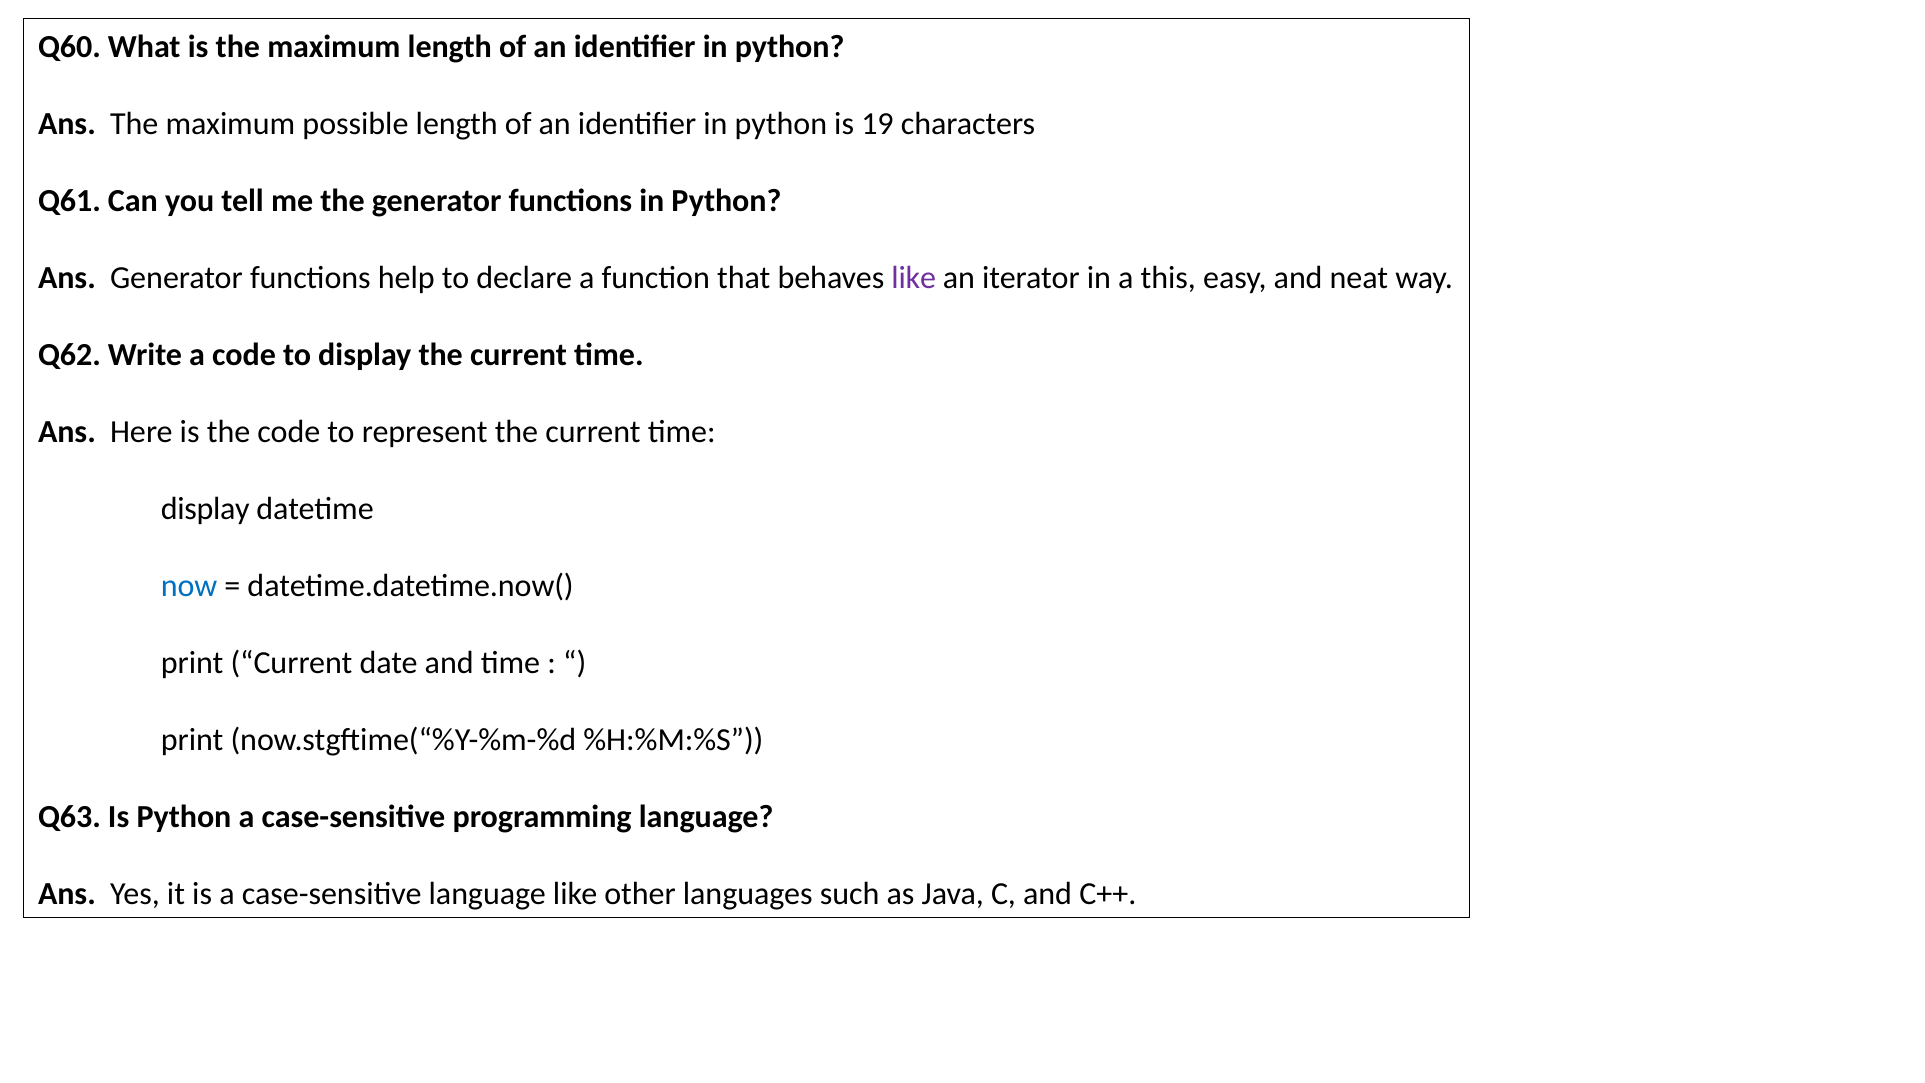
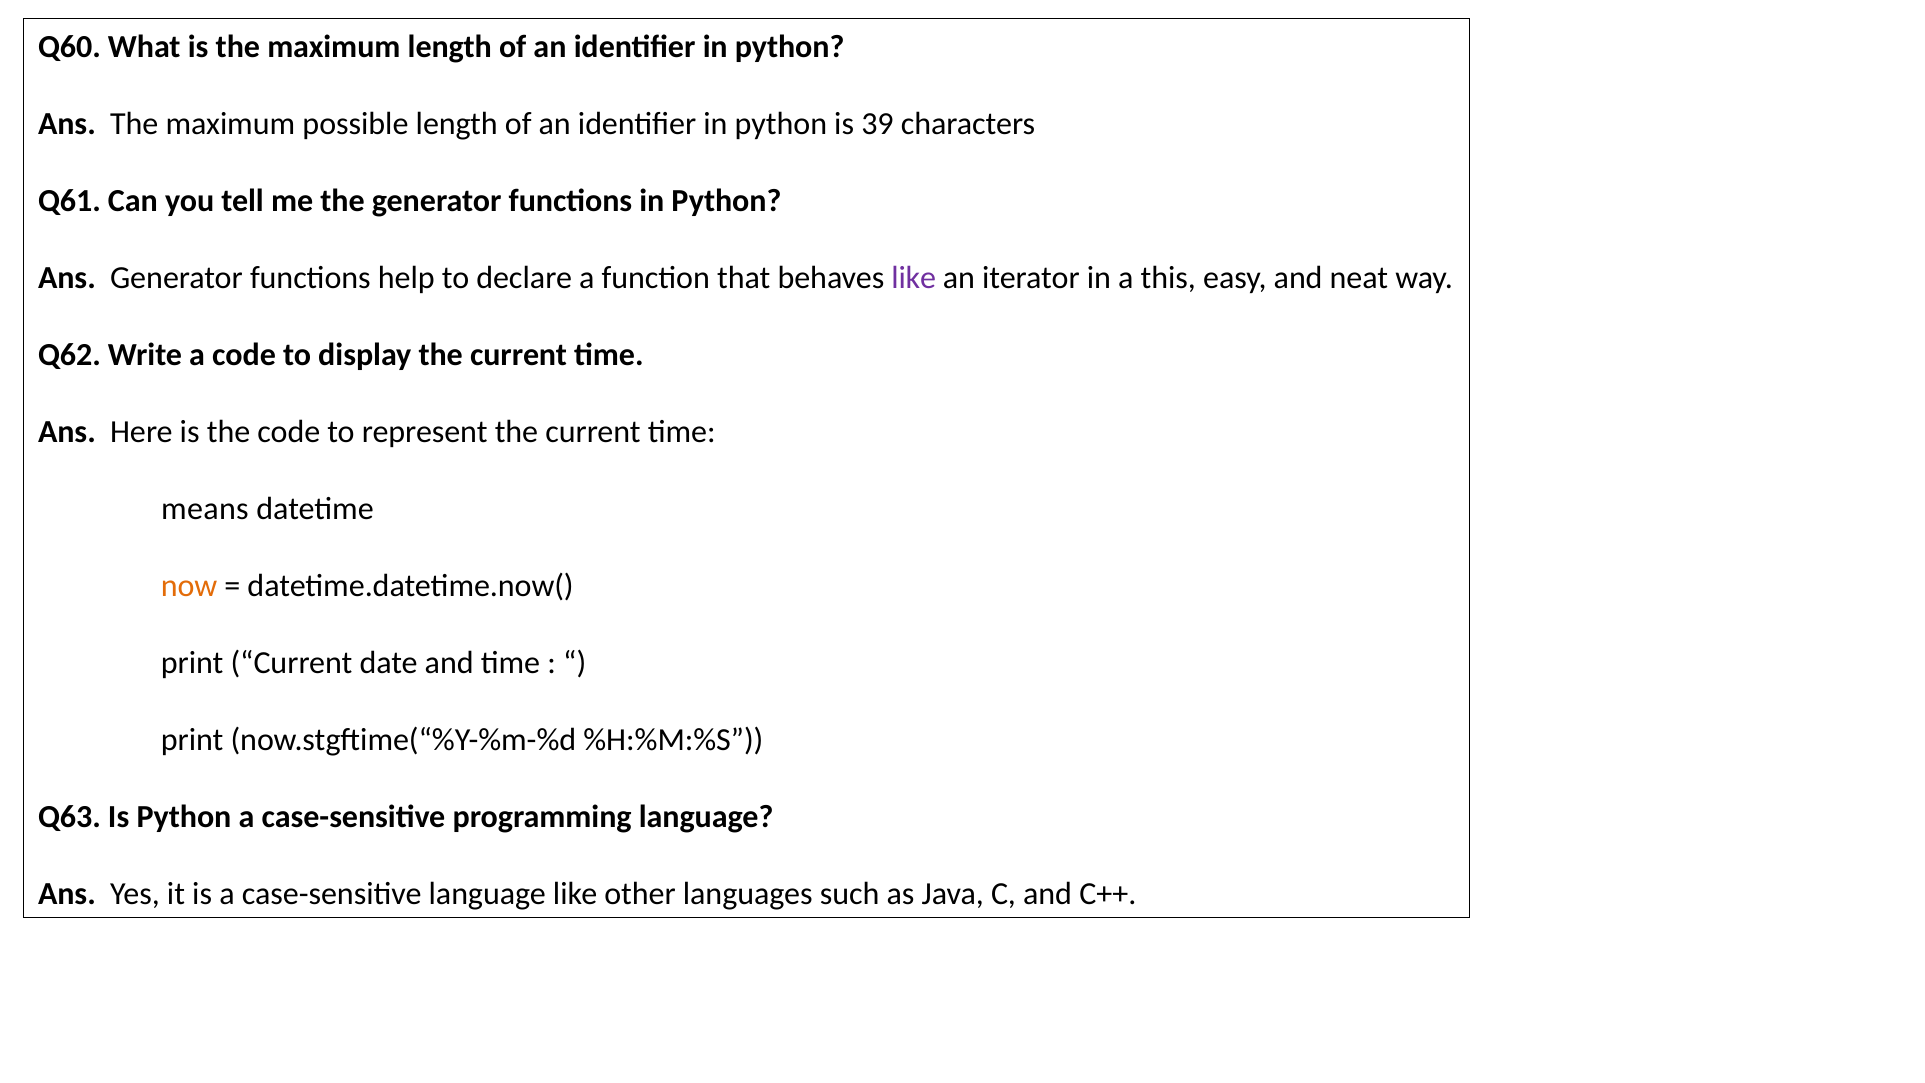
19: 19 -> 39
display at (205, 509): display -> means
now colour: blue -> orange
